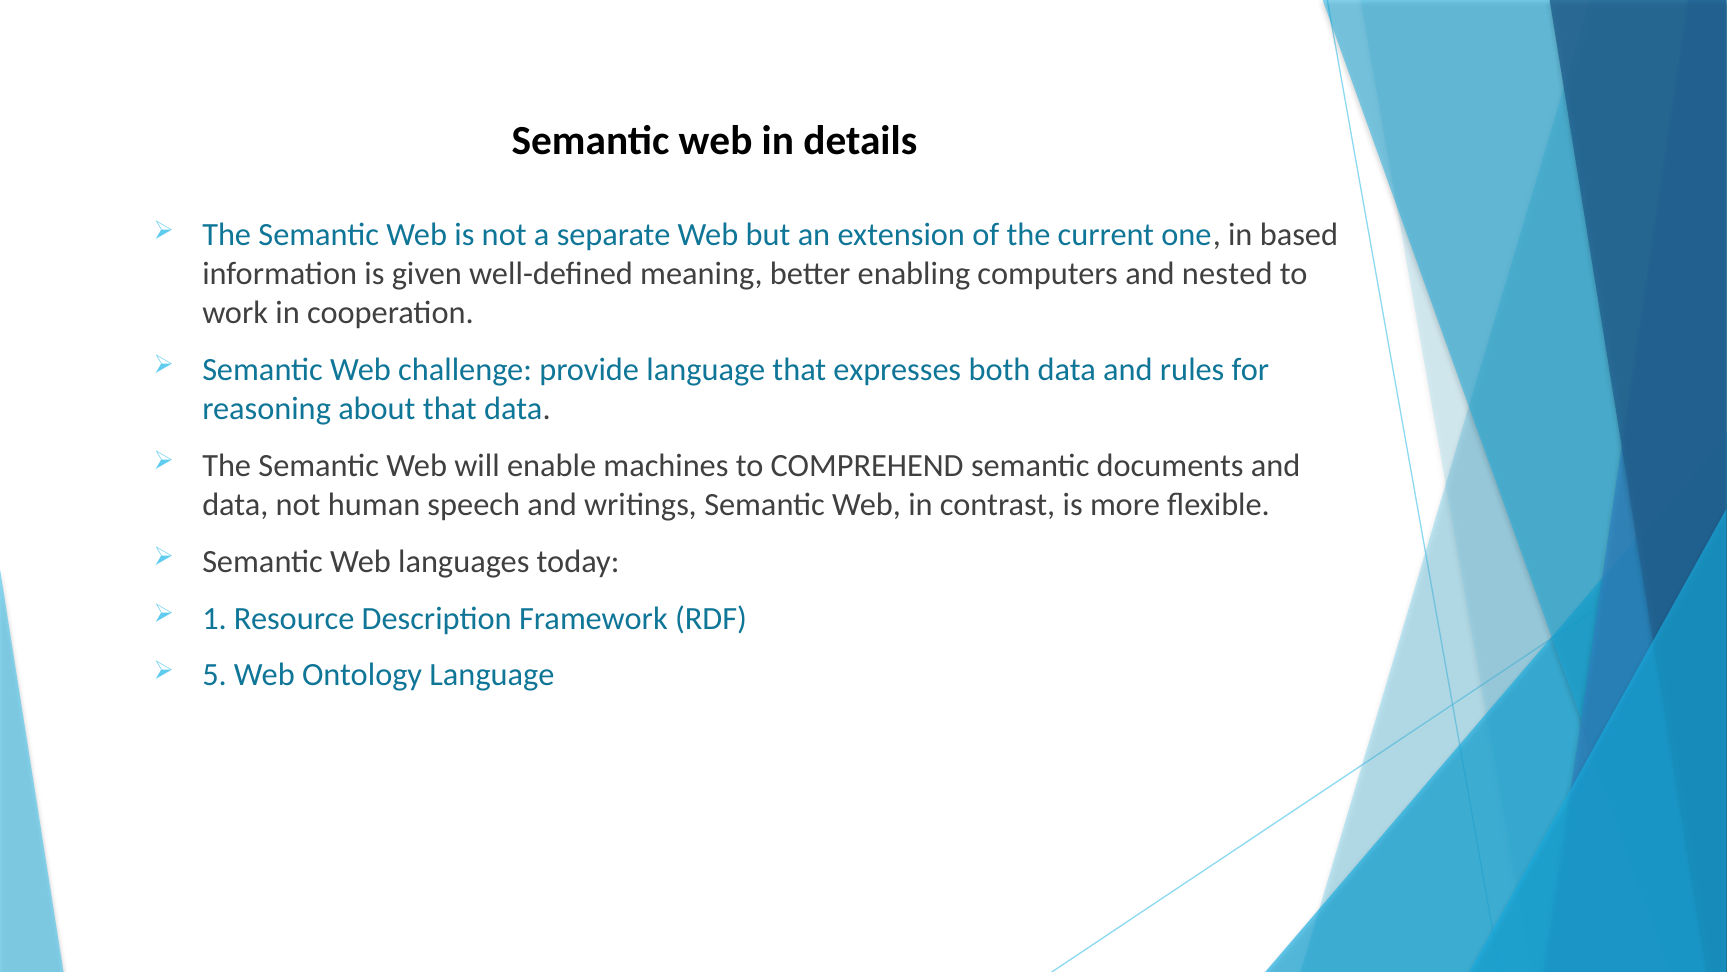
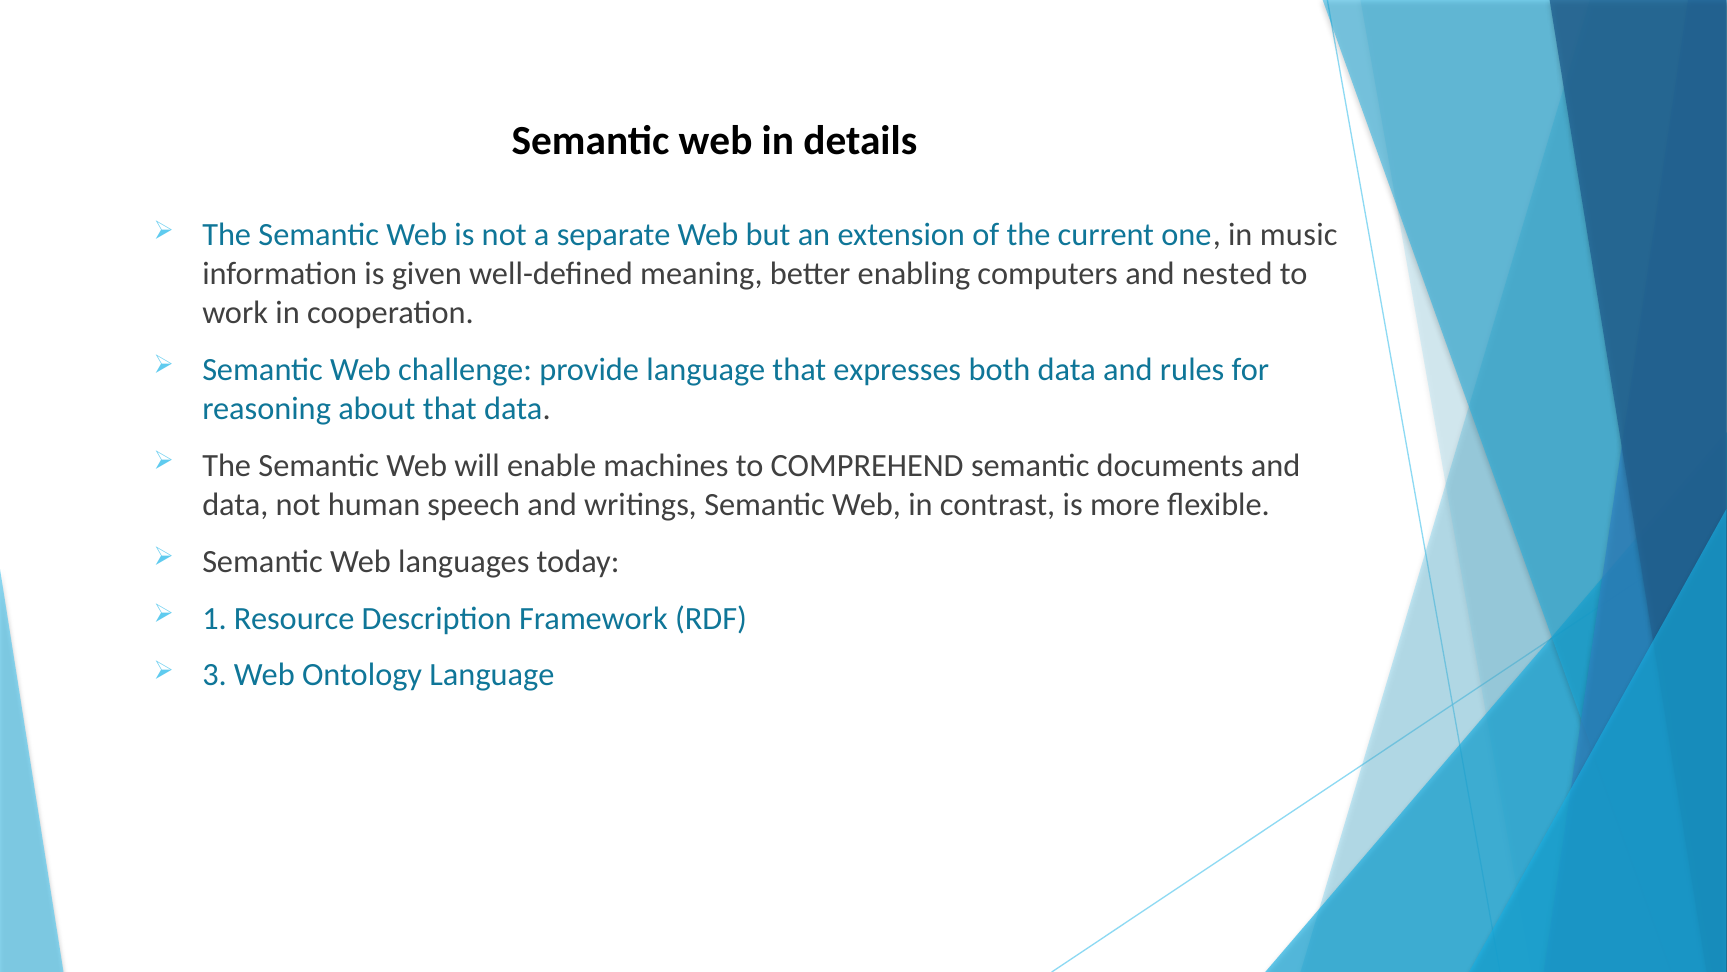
based: based -> music
5: 5 -> 3
